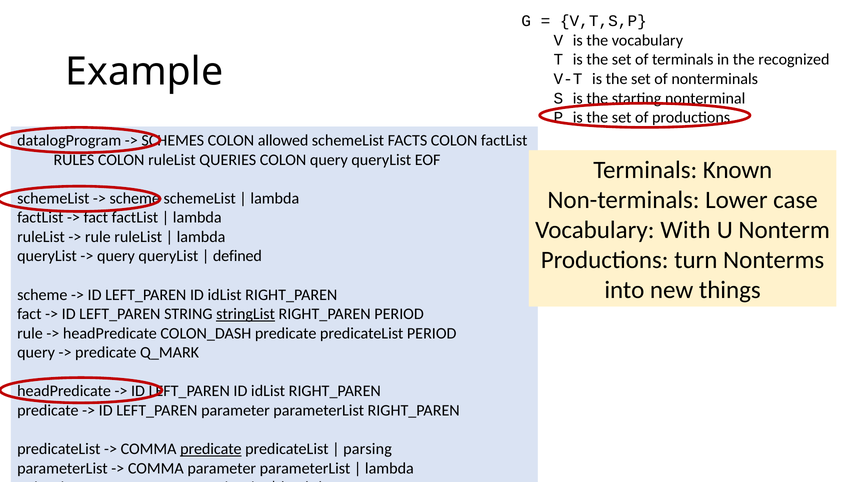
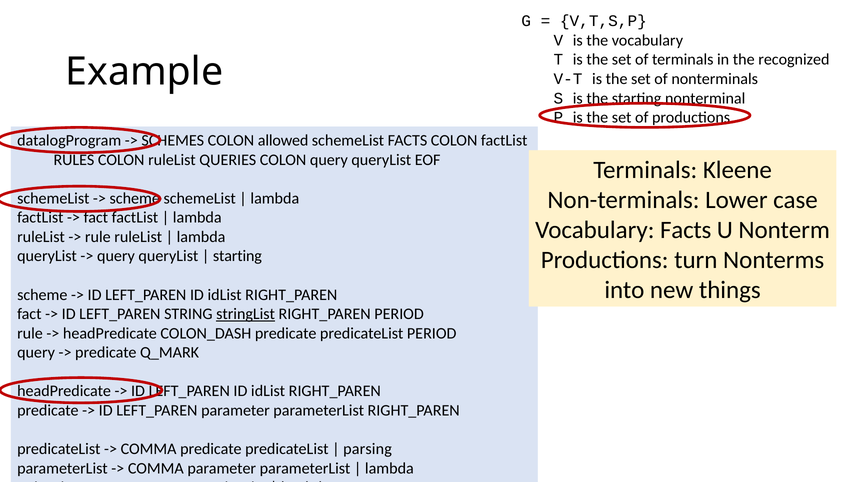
Known: Known -> Kleene
Vocabulary With: With -> Facts
defined at (237, 256): defined -> starting
predicate at (211, 450) underline: present -> none
